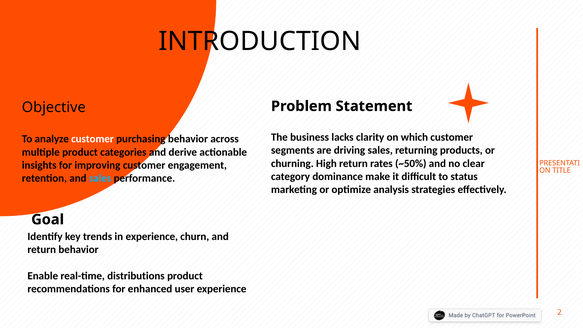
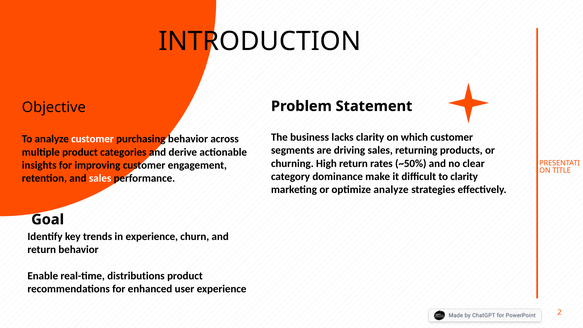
to status: status -> clarity
sales at (100, 178) colour: light blue -> white
optimize analysis: analysis -> analyze
